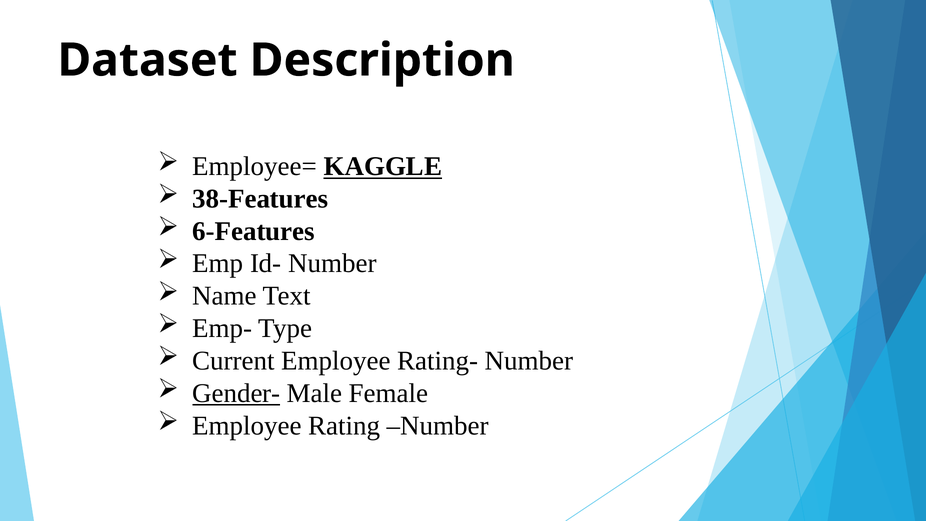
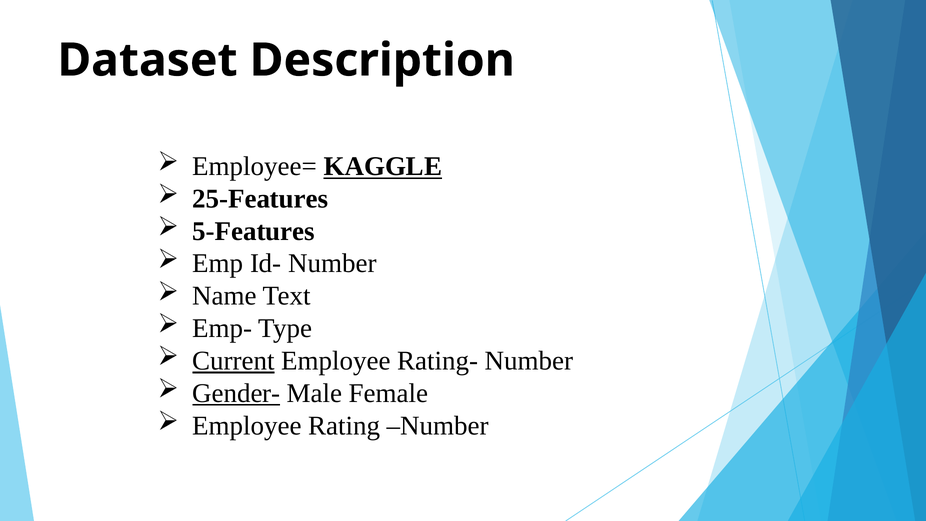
38-Features: 38-Features -> 25-Features
6-Features: 6-Features -> 5-Features
Current underline: none -> present
